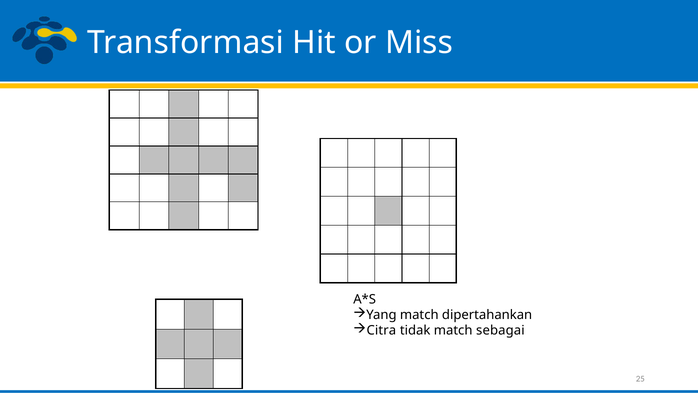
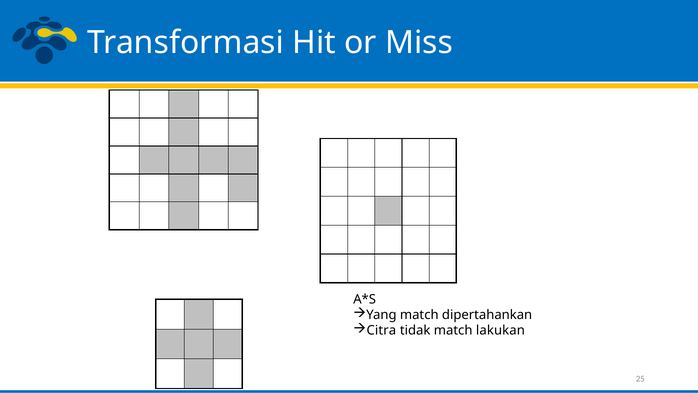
sebagai: sebagai -> lakukan
